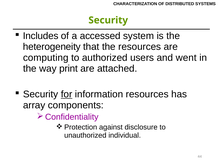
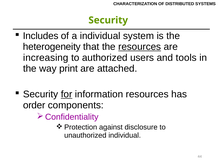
a accessed: accessed -> individual
resources at (140, 47) underline: none -> present
computing: computing -> increasing
went: went -> tools
array: array -> order
